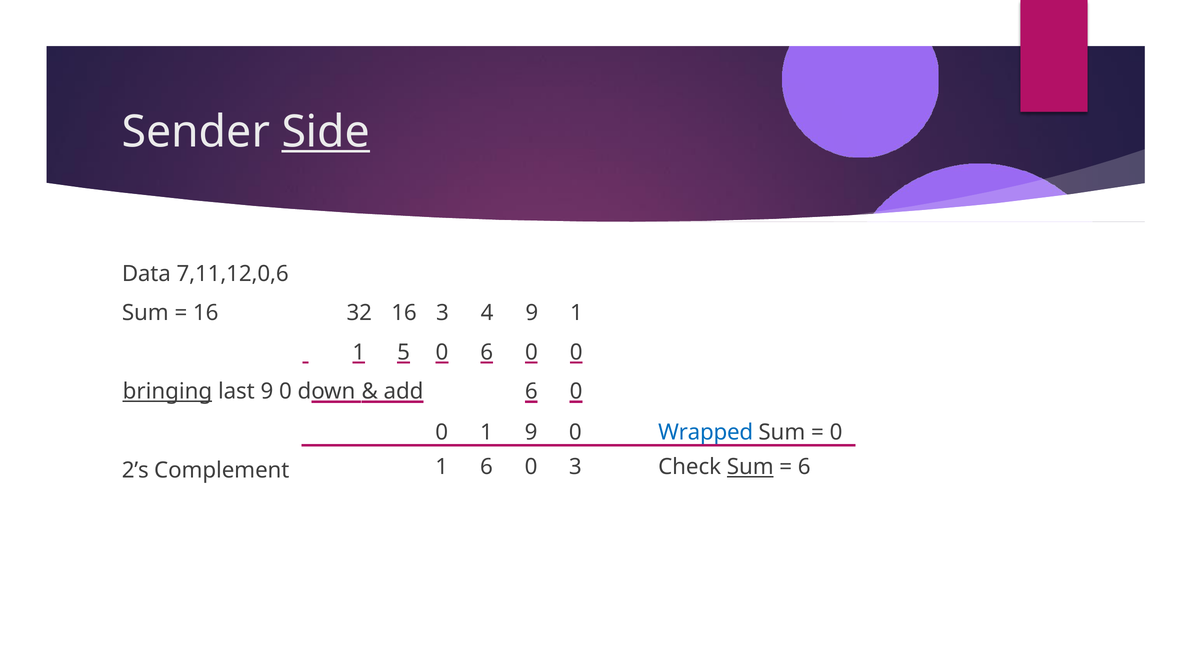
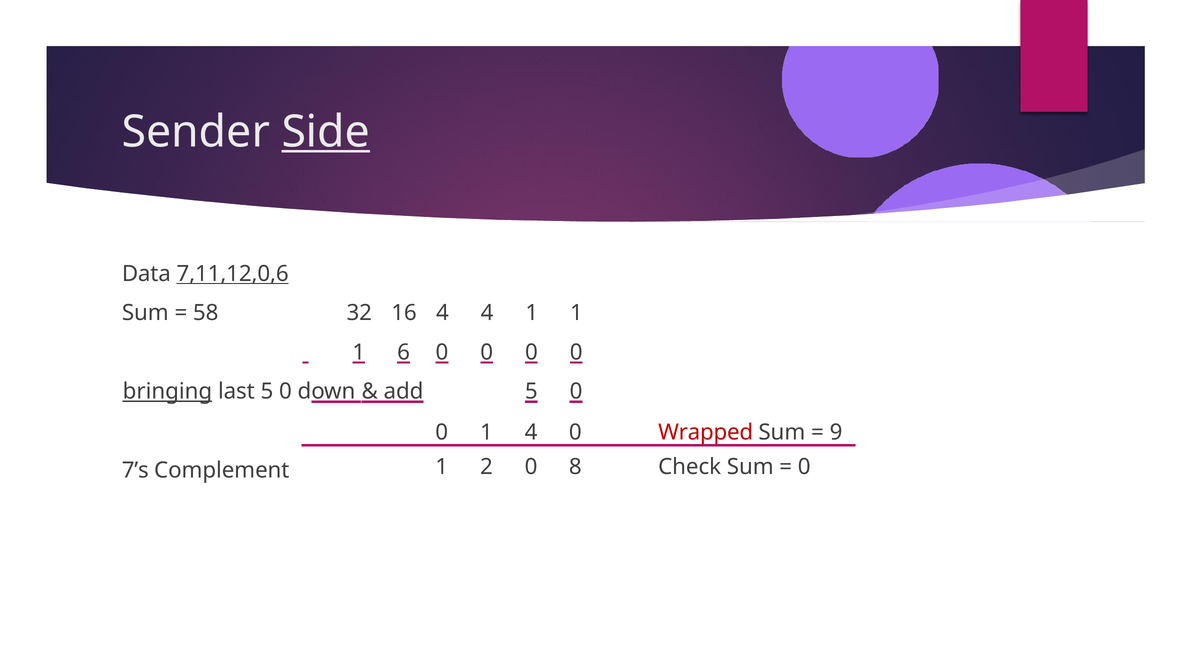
7,11,12,0,6 underline: none -> present
16 at (206, 313): 16 -> 58
16 3: 3 -> 4
4 9: 9 -> 1
5: 5 -> 6
6 at (487, 352): 6 -> 0
last 9: 9 -> 5
add 6: 6 -> 5
1 9: 9 -> 4
Wrapped colour: blue -> red
0 at (836, 432): 0 -> 9
1 6: 6 -> 2
0 3: 3 -> 8
Sum at (750, 467) underline: present -> none
6 at (804, 467): 6 -> 0
2’s: 2’s -> 7’s
